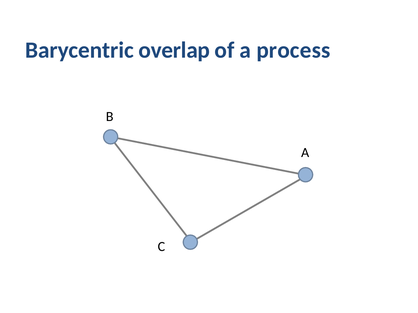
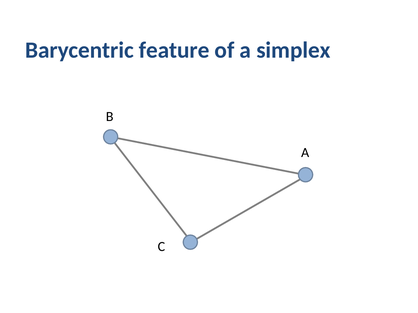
overlap: overlap -> feature
process: process -> simplex
